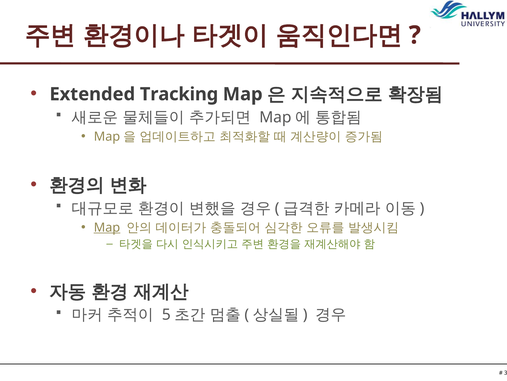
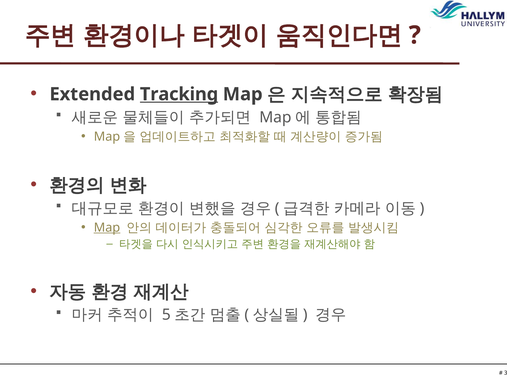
Tracking underline: none -> present
